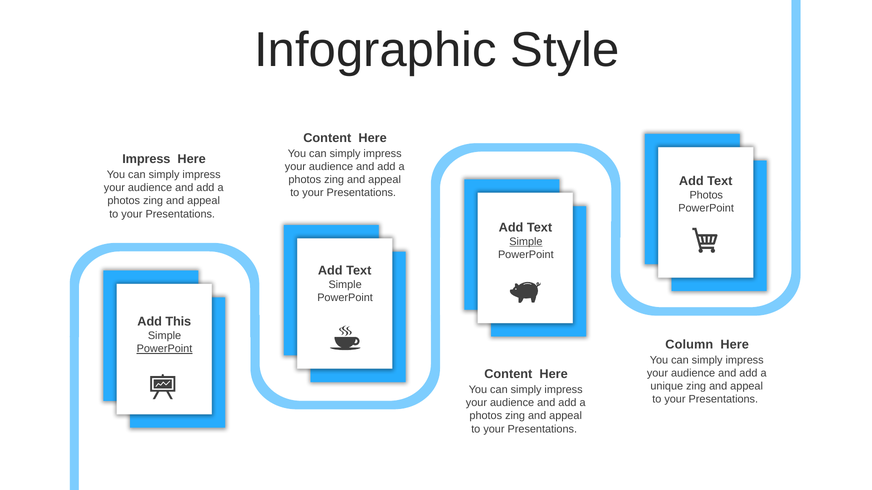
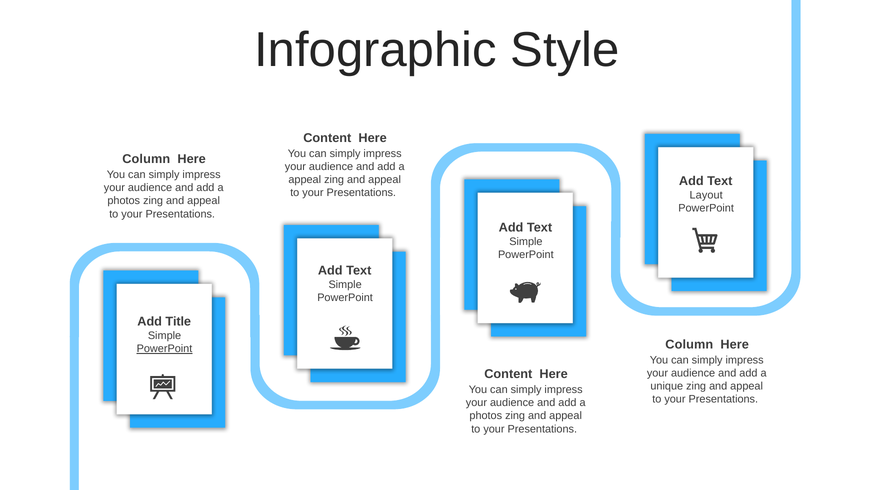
Impress at (146, 159): Impress -> Column
photos at (305, 180): photos -> appeal
Photos at (706, 195): Photos -> Layout
Simple at (526, 242) underline: present -> none
This: This -> Title
